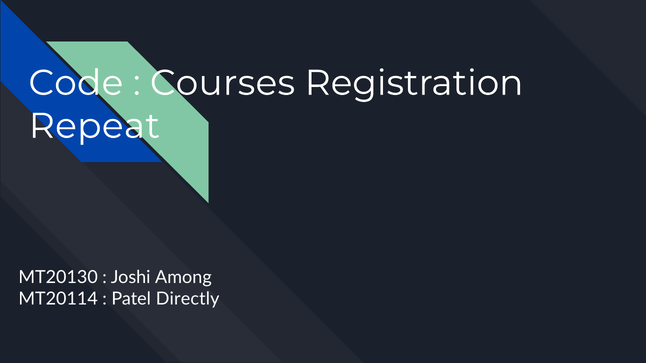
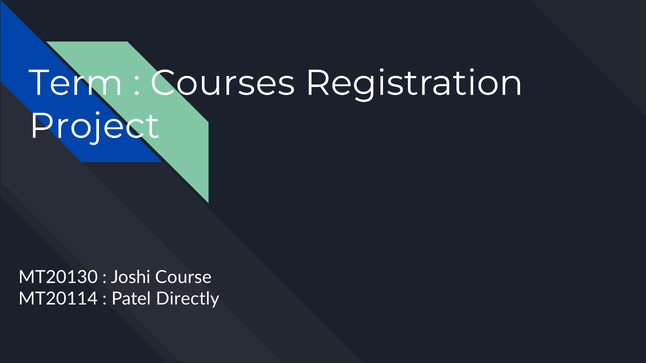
Code: Code -> Term
Repeat: Repeat -> Project
Among: Among -> Course
